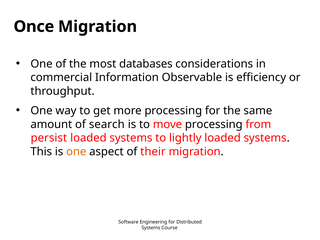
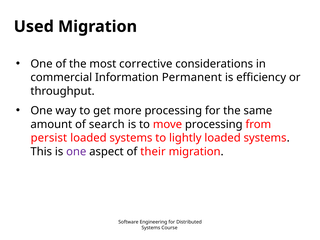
Once: Once -> Used
databases: databases -> corrective
Observable: Observable -> Permanent
one at (76, 152) colour: orange -> purple
